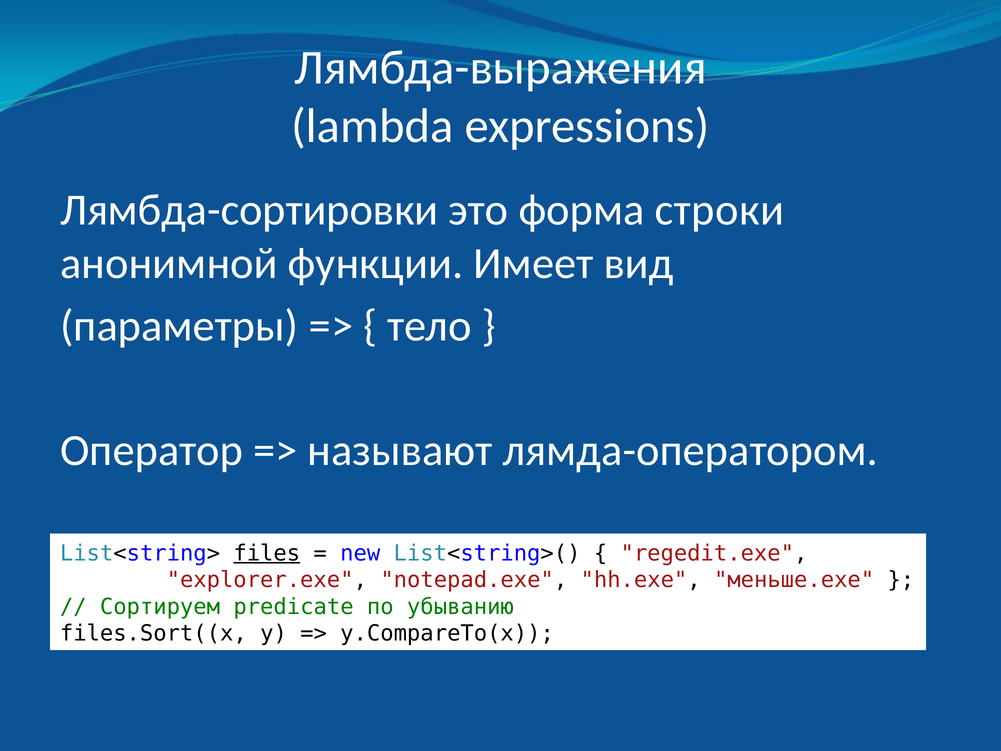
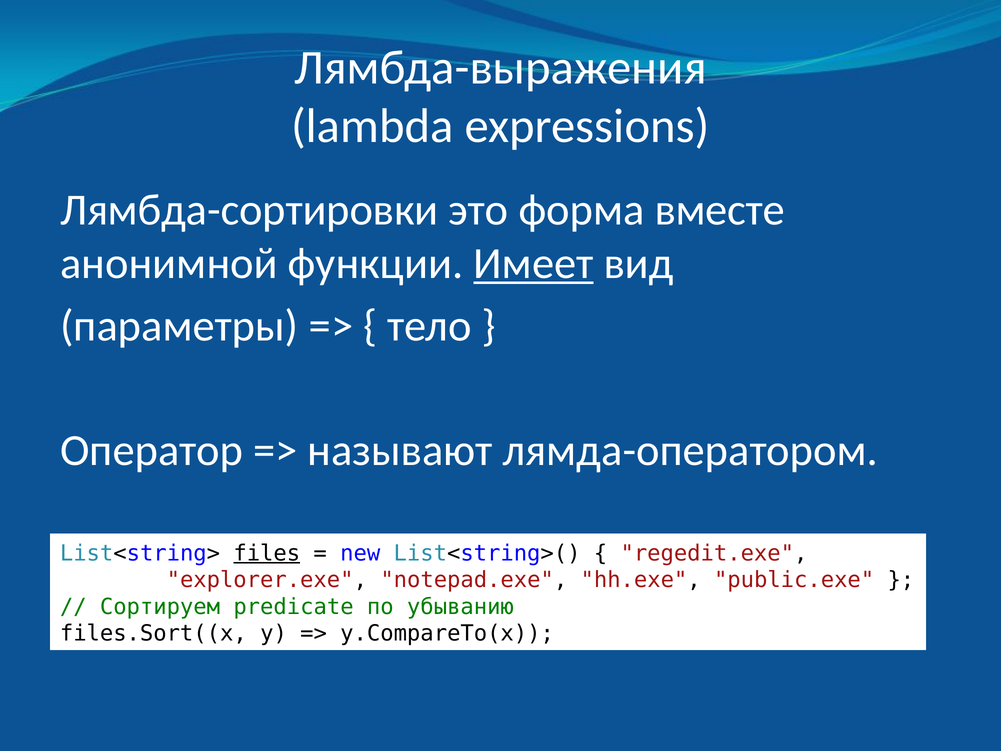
строки: строки -> вместе
Имеет underline: none -> present
меньше.exe: меньше.exe -> public.exe
